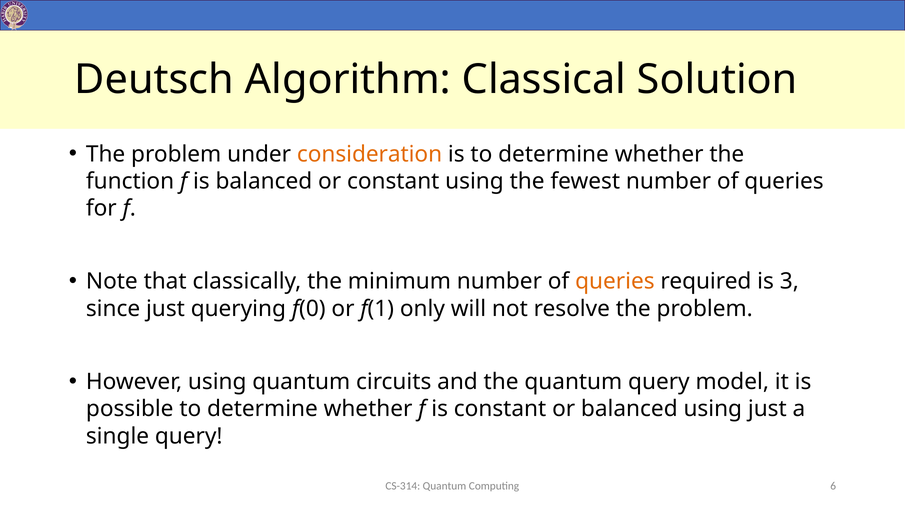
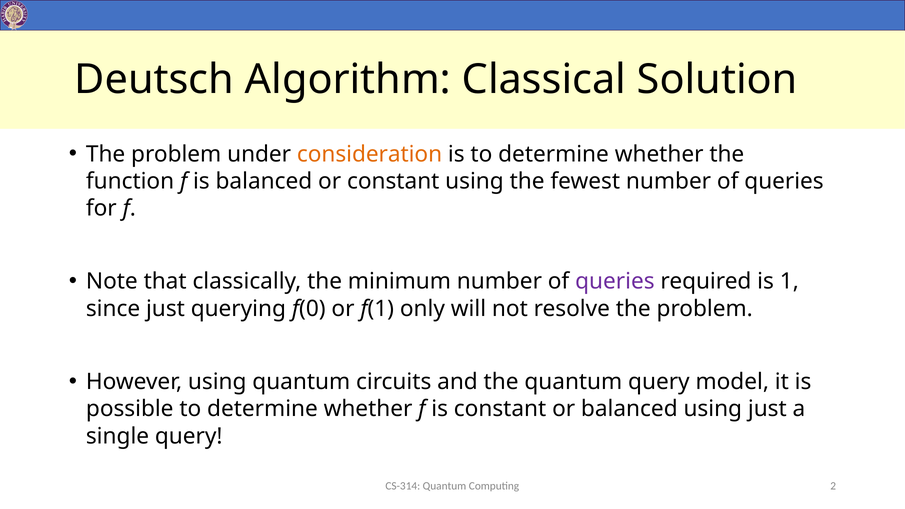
queries at (615, 282) colour: orange -> purple
3: 3 -> 1
6: 6 -> 2
